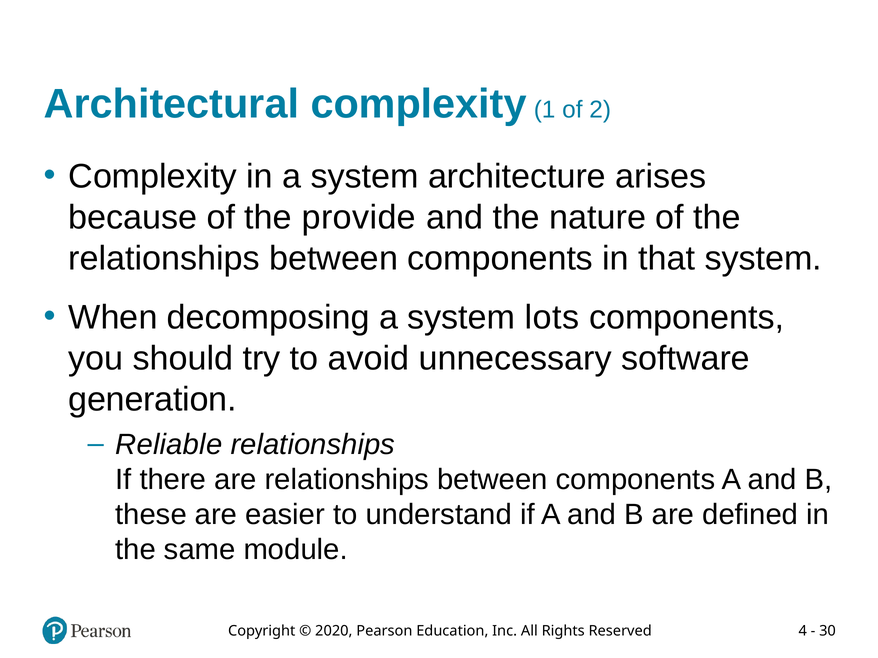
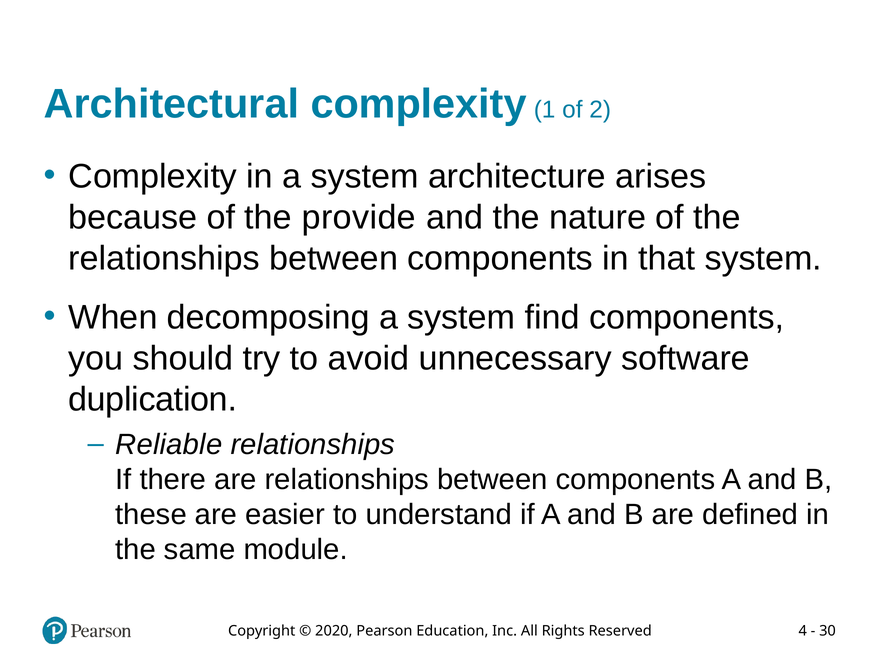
lots: lots -> find
generation: generation -> duplication
